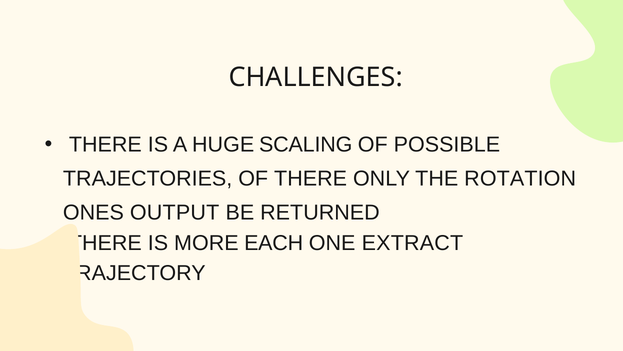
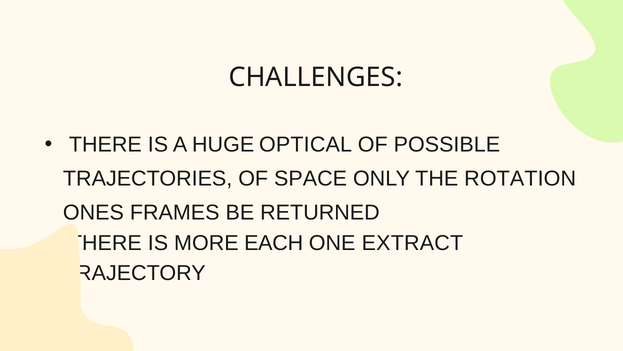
SCALING: SCALING -> OPTICAL
OF THERE: THERE -> SPACE
OUTPUT: OUTPUT -> FRAMES
